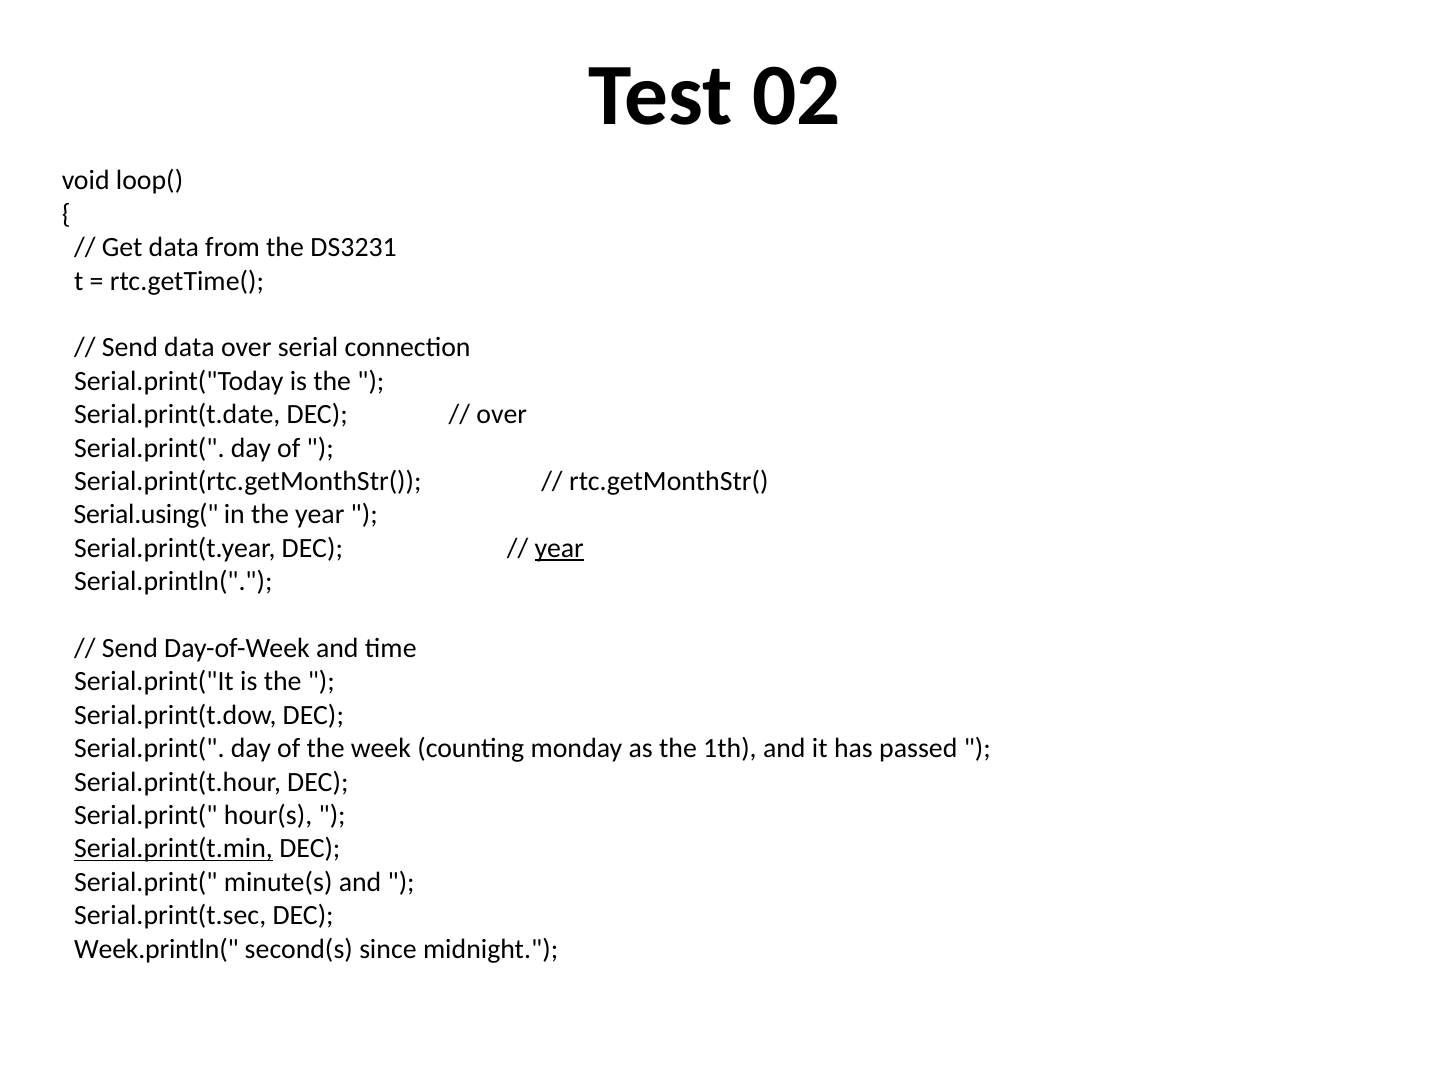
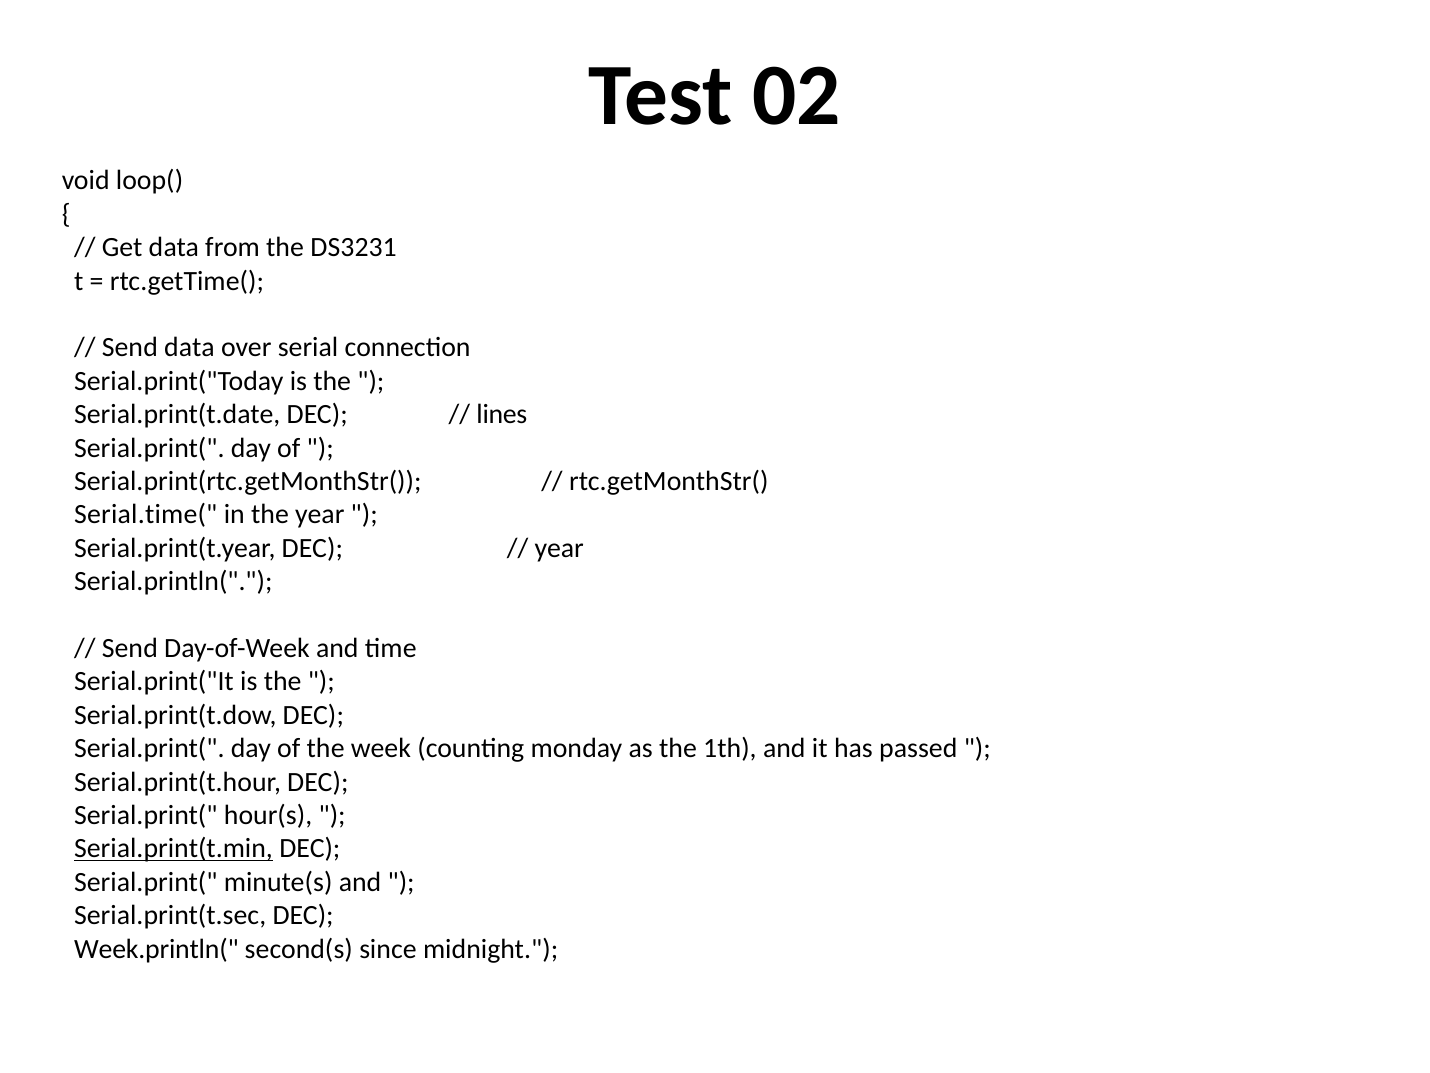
over at (502, 414): over -> lines
Serial.using(: Serial.using( -> Serial.time(
year at (559, 548) underline: present -> none
